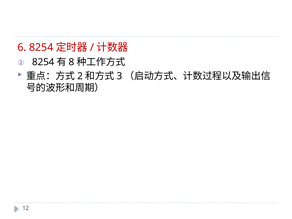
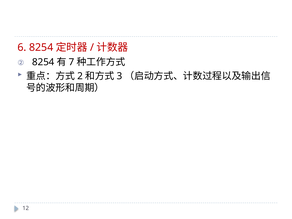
8: 8 -> 7
